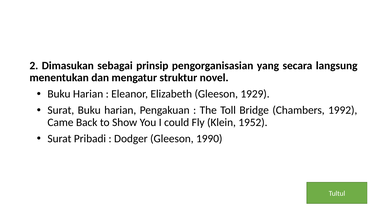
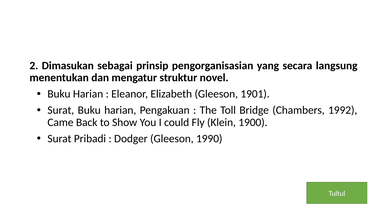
1929: 1929 -> 1901
1952: 1952 -> 1900
